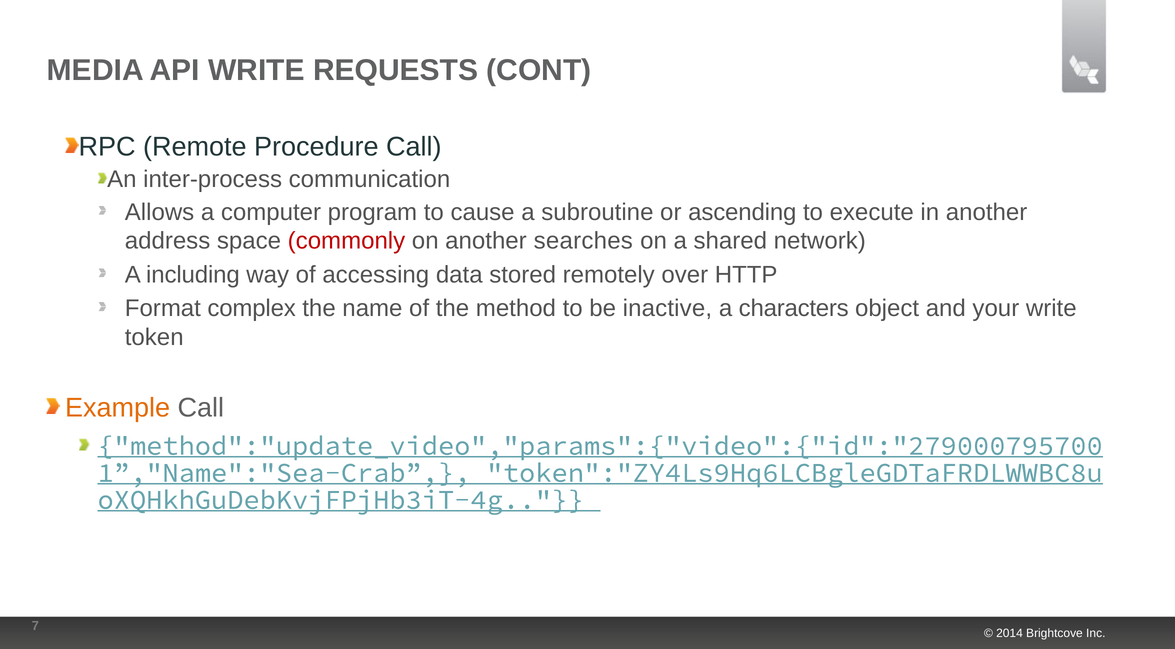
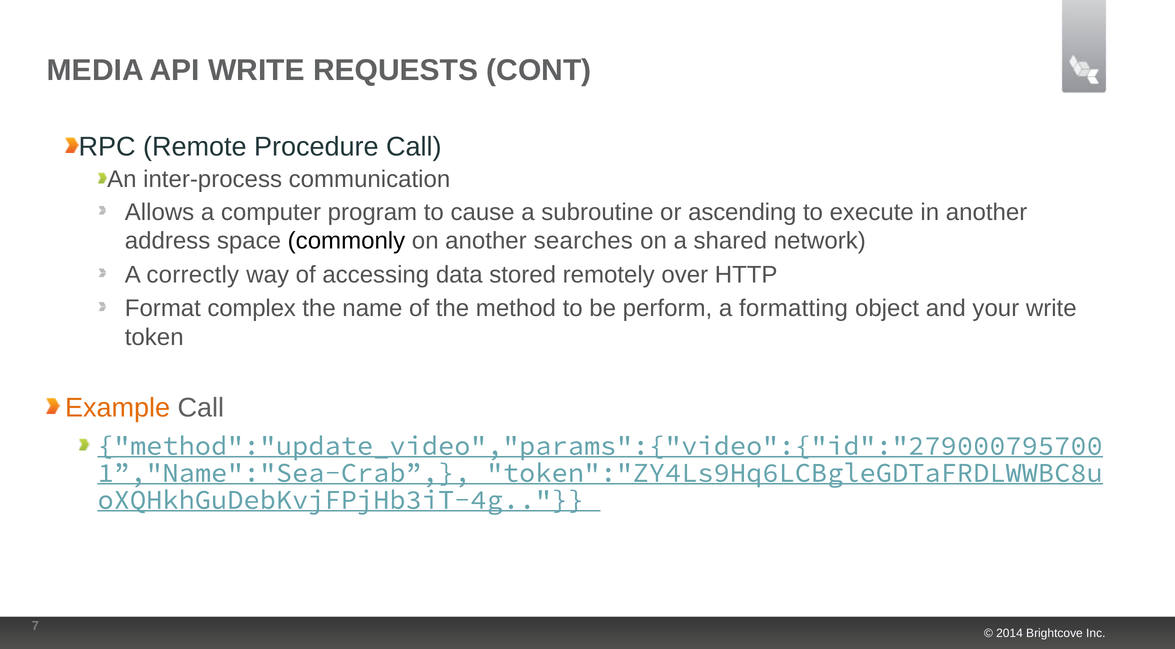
commonly colour: red -> black
including: including -> correctly
inactive: inactive -> perform
characters: characters -> formatting
